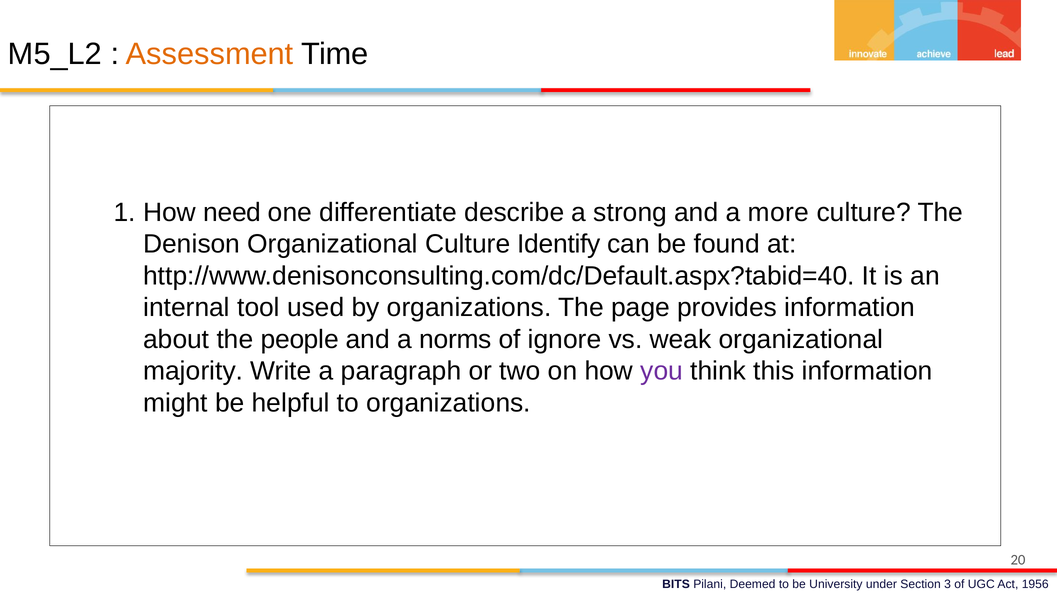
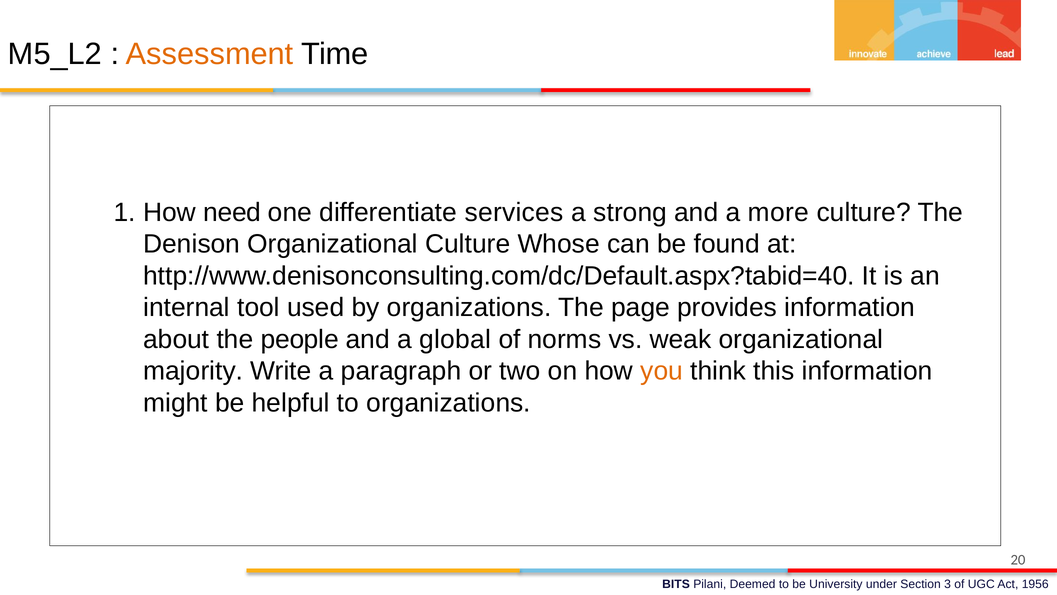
describe: describe -> services
Identify: Identify -> Whose
norms: norms -> global
ignore: ignore -> norms
you colour: purple -> orange
